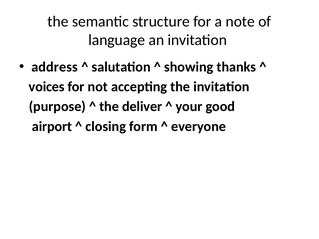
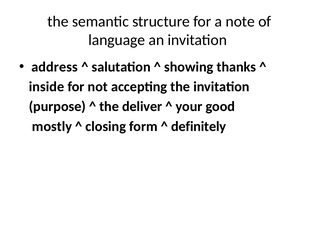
voices: voices -> inside
airport: airport -> mostly
everyone: everyone -> definitely
